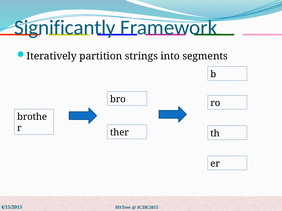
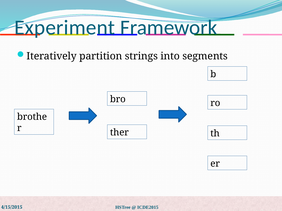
Significantly: Significantly -> Experiment
